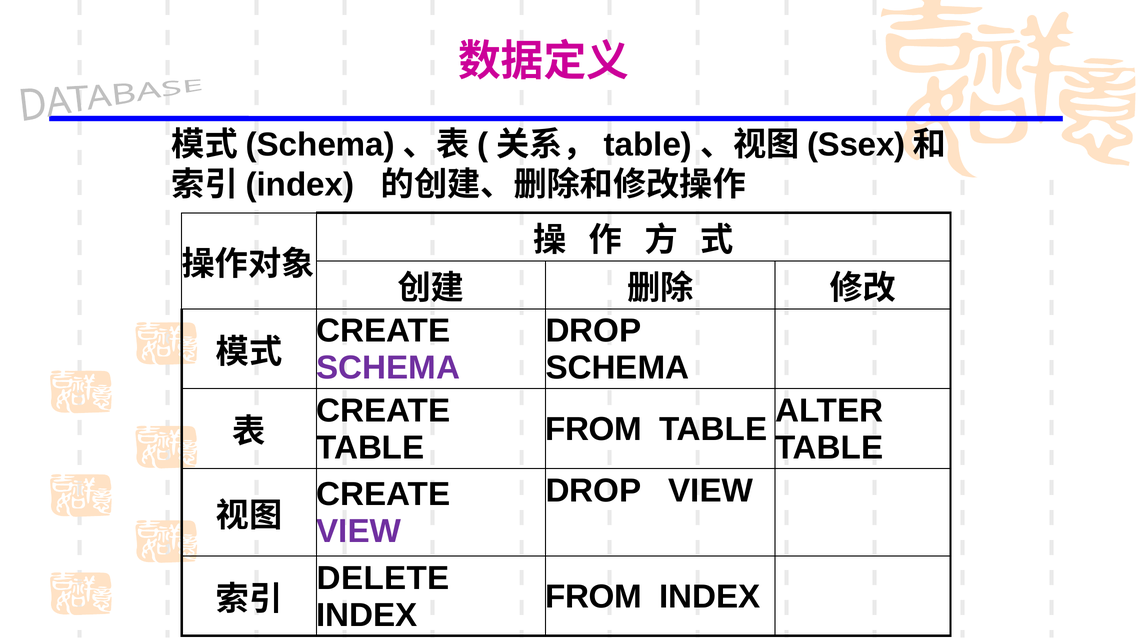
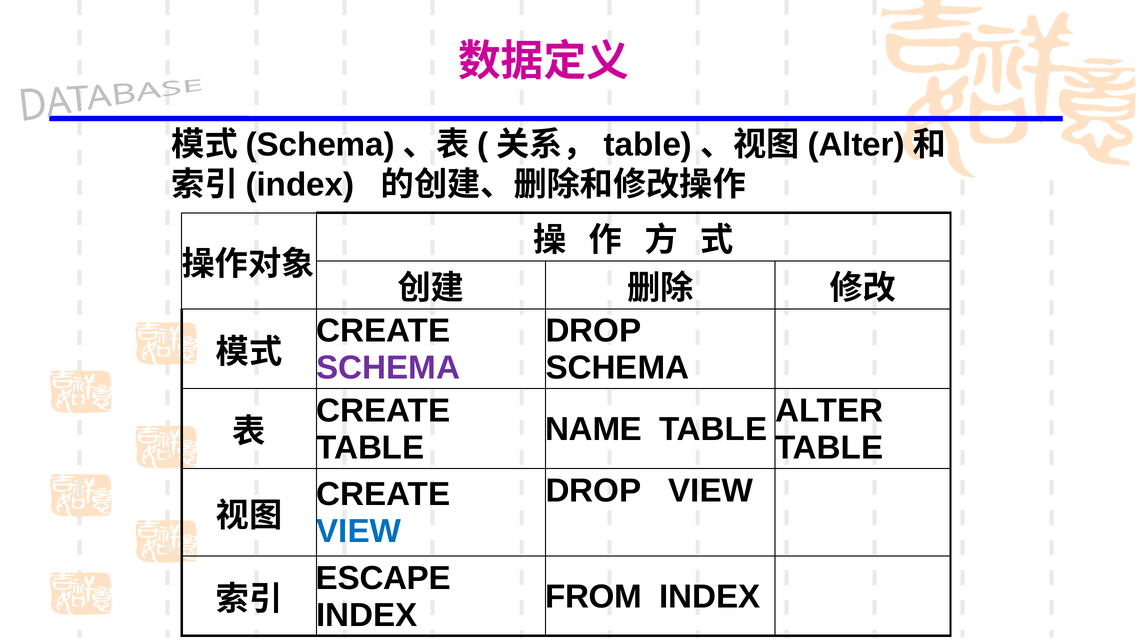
Ssex at (856, 145): Ssex -> Alter
FROM at (594, 429): FROM -> NAME
VIEW at (359, 531) colour: purple -> blue
DELETE: DELETE -> ESCAPE
